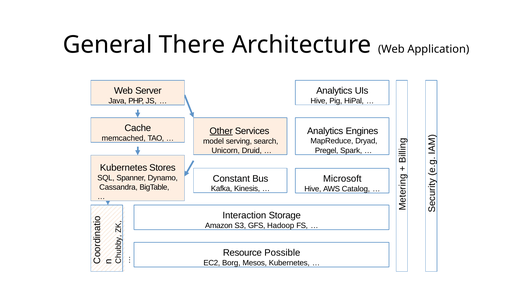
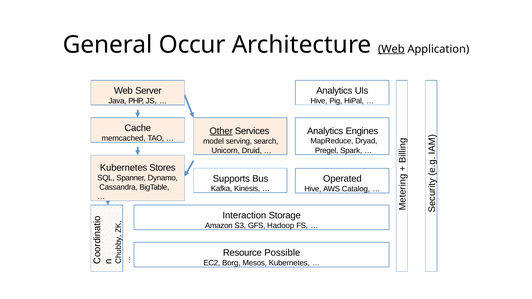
There: There -> Occur
Web at (391, 49) underline: none -> present
Constant: Constant -> Supports
Microsoft: Microsoft -> Operated
